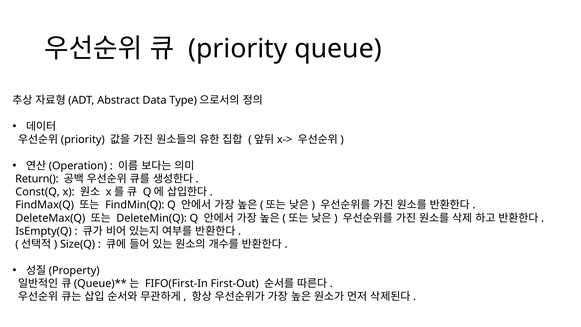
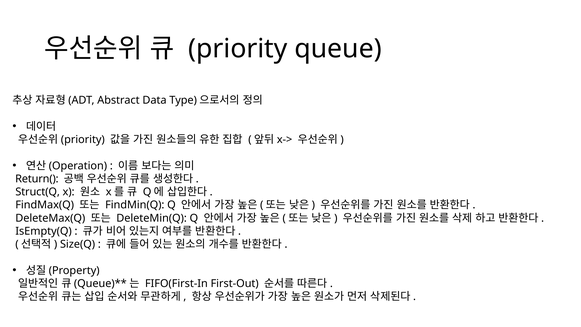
Const(Q: Const(Q -> Struct(Q
